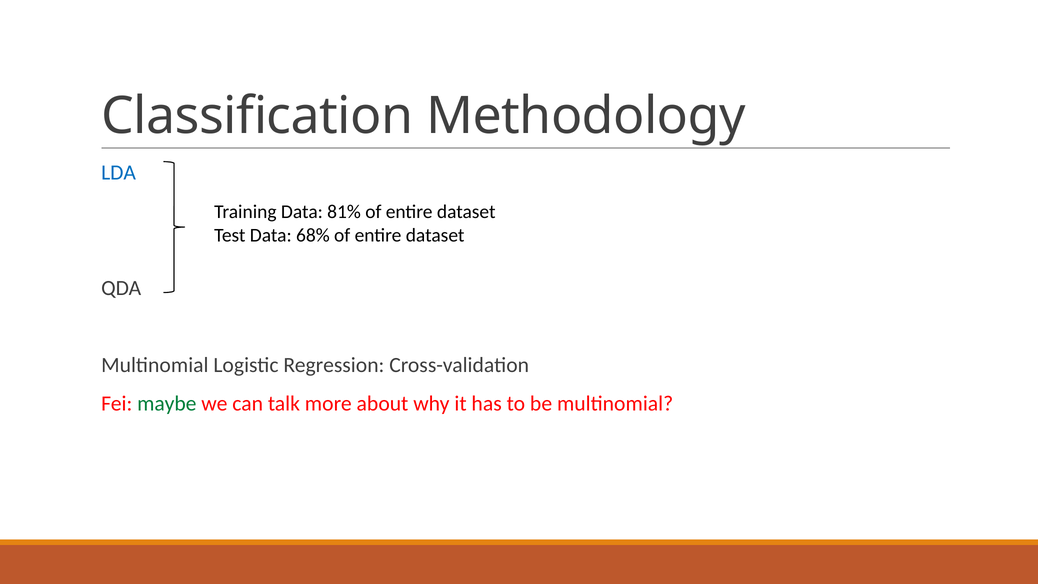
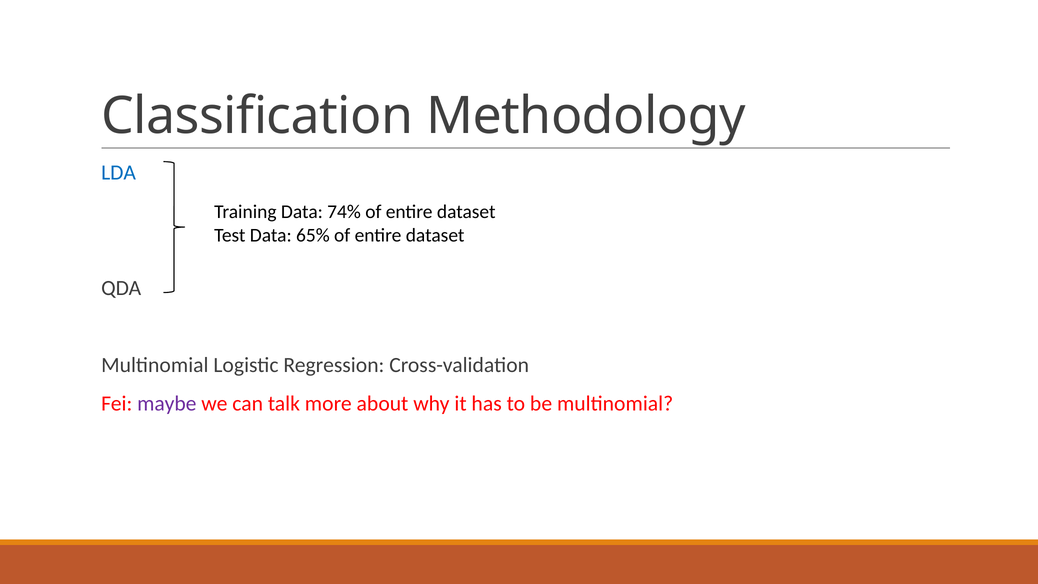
81%: 81% -> 74%
68%: 68% -> 65%
maybe colour: green -> purple
